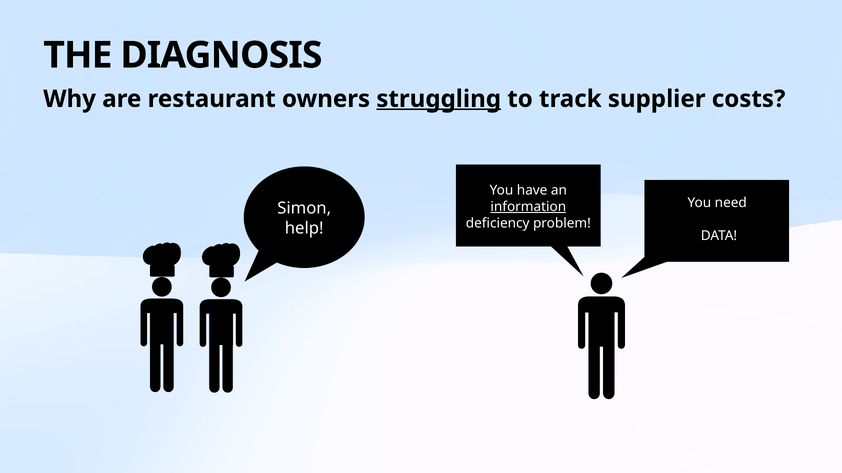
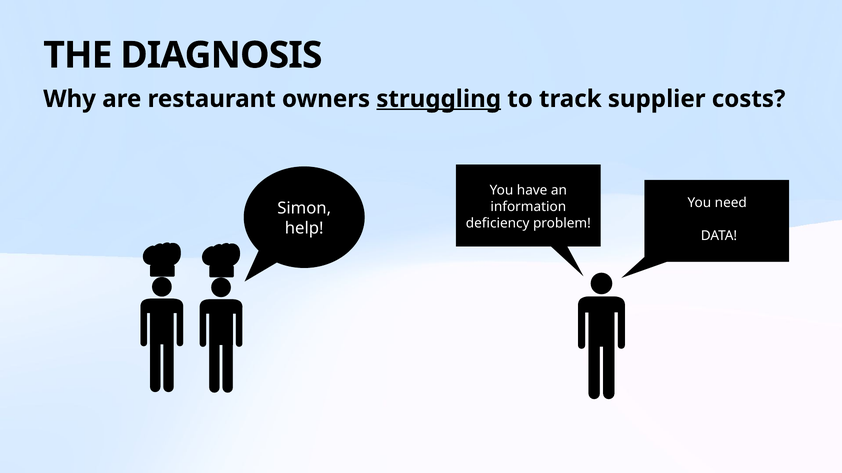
information underline: present -> none
